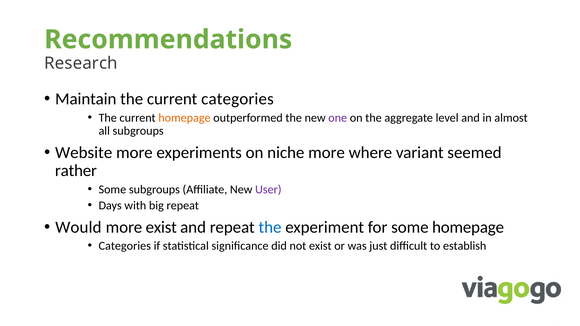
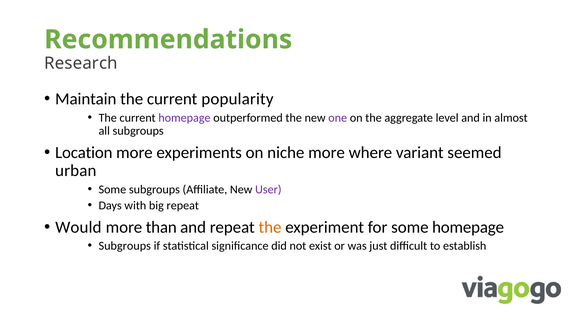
current categories: categories -> popularity
homepage at (184, 118) colour: orange -> purple
Website: Website -> Location
rather: rather -> urban
more exist: exist -> than
the at (270, 227) colour: blue -> orange
Categories at (125, 246): Categories -> Subgroups
